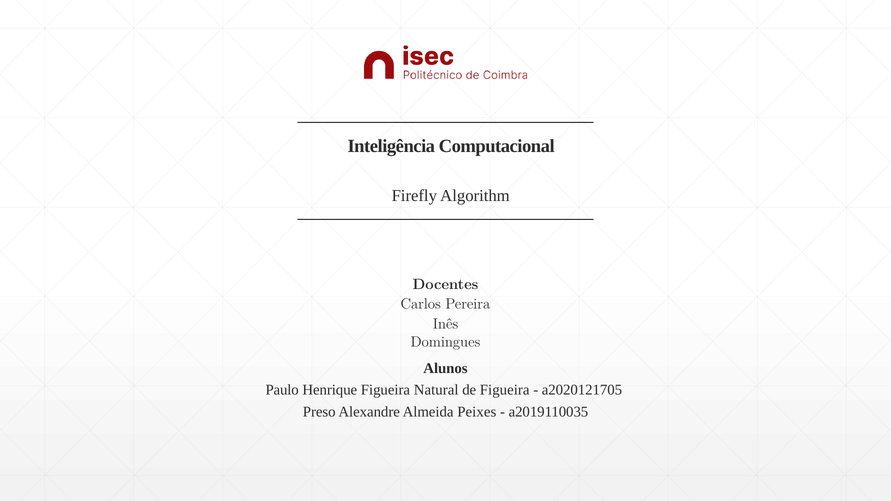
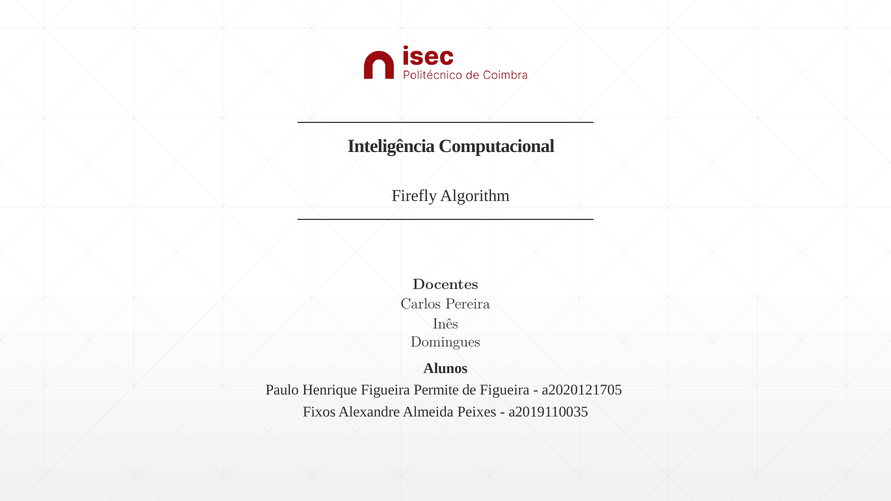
Natural: Natural -> Permite
Preso: Preso -> Fixos
